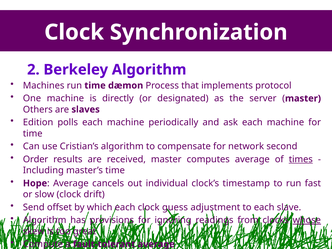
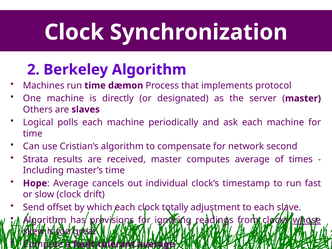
Edition: Edition -> Logical
Order: Order -> Strata
times underline: present -> none
guess: guess -> totally
